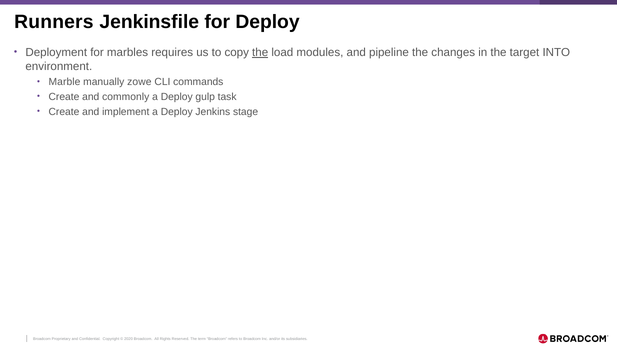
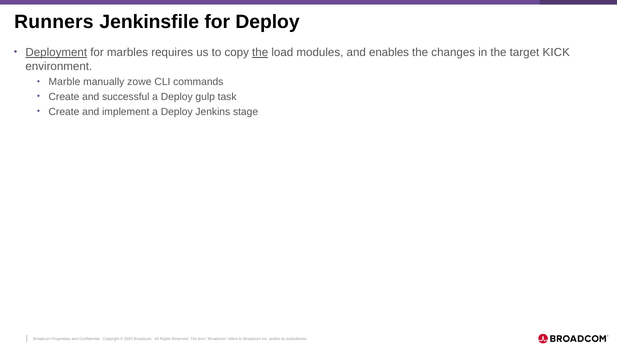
Deployment underline: none -> present
pipeline: pipeline -> enables
INTO: INTO -> KICK
commonly: commonly -> successful
